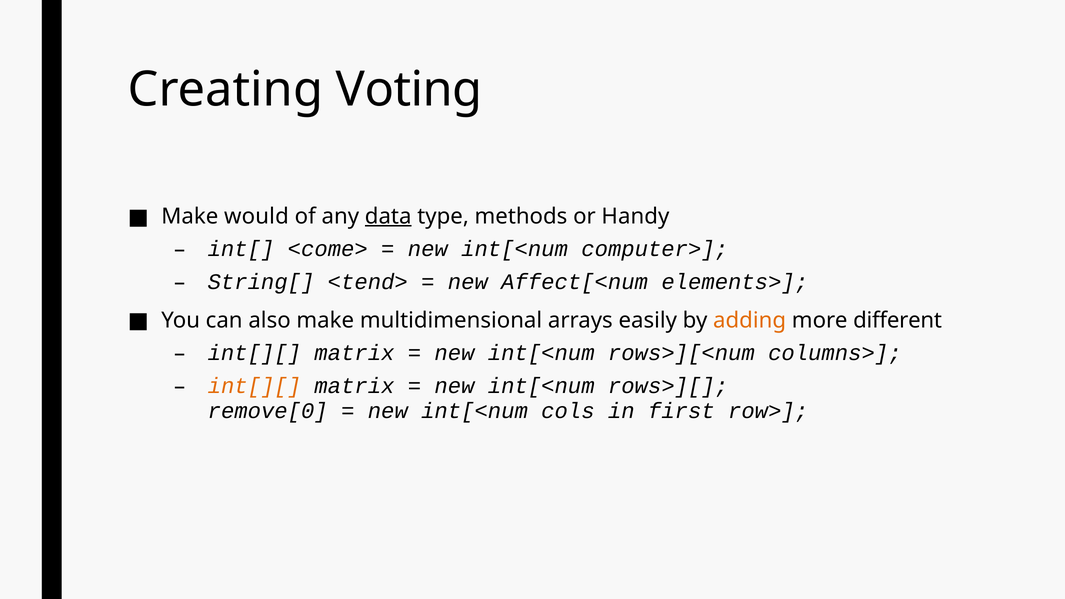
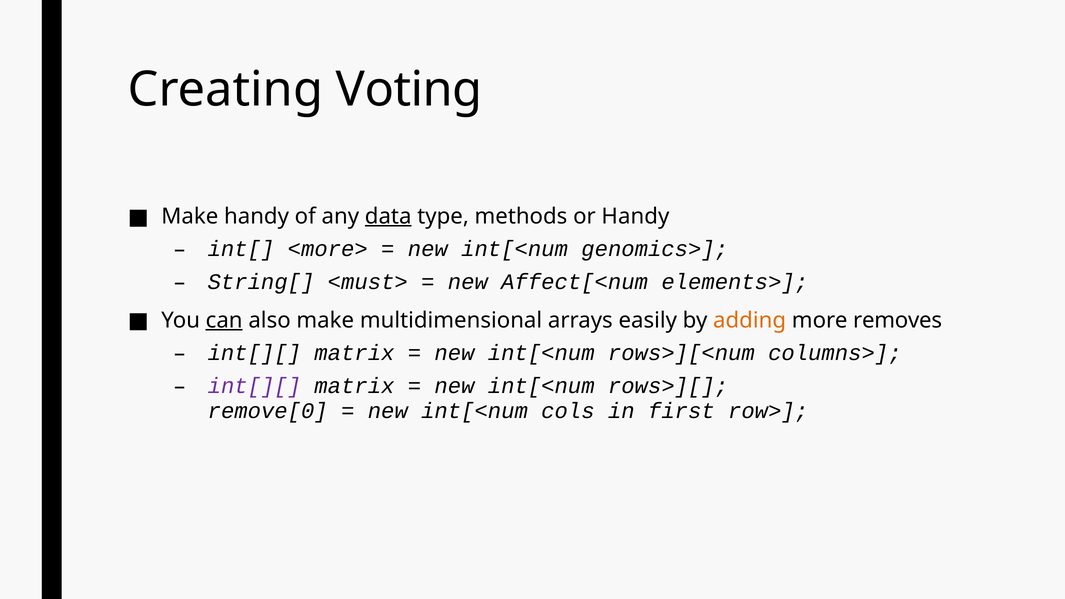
Make would: would -> handy
<come>: <come> -> <more>
computer>: computer> -> genomics>
<tend>: <tend> -> <must>
can underline: none -> present
different: different -> removes
int[][ at (254, 386) colour: orange -> purple
